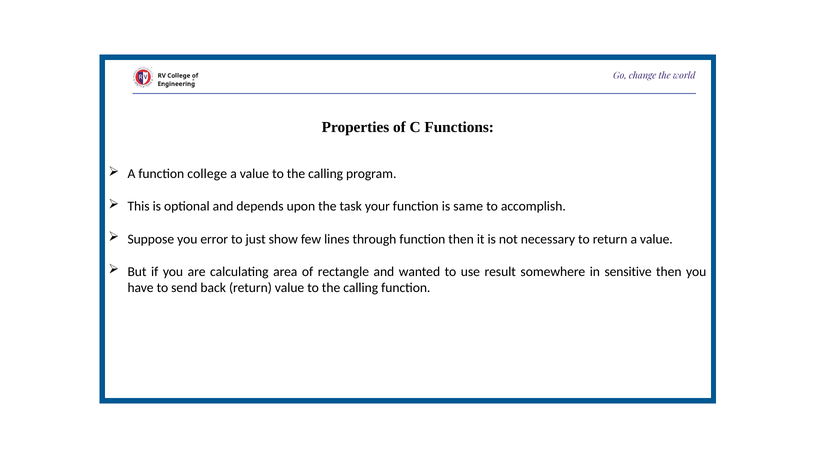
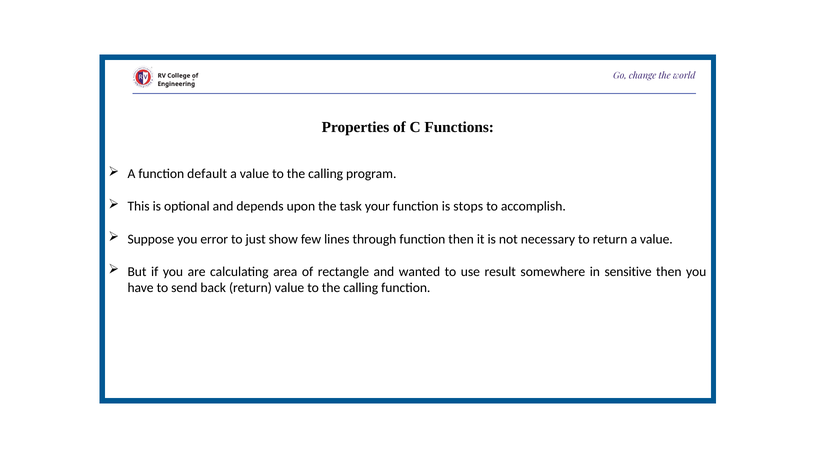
function college: college -> default
same: same -> stops
